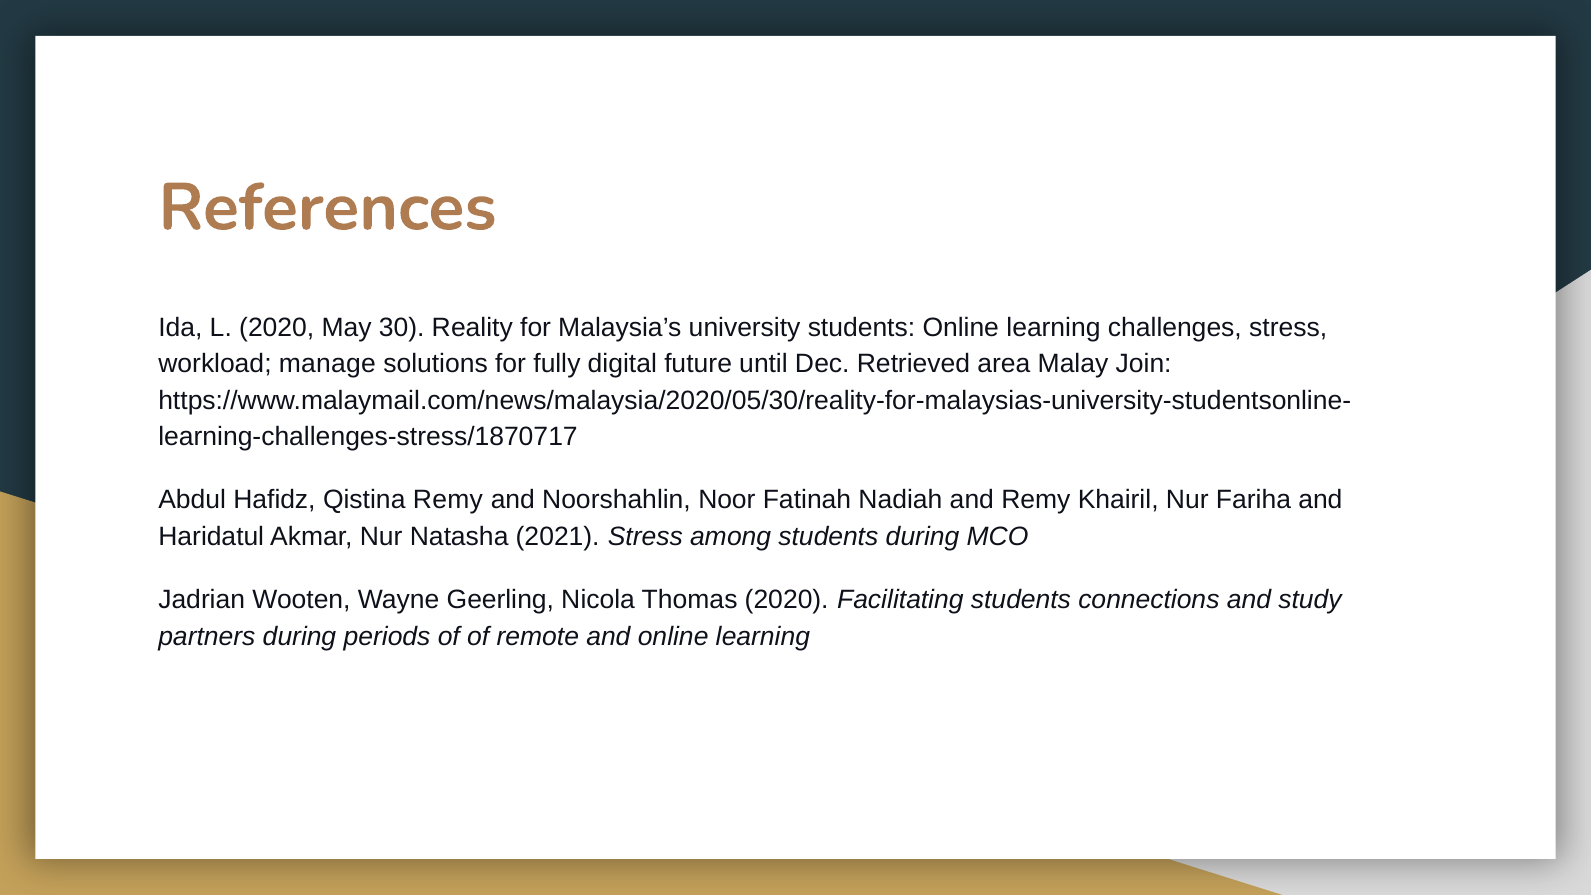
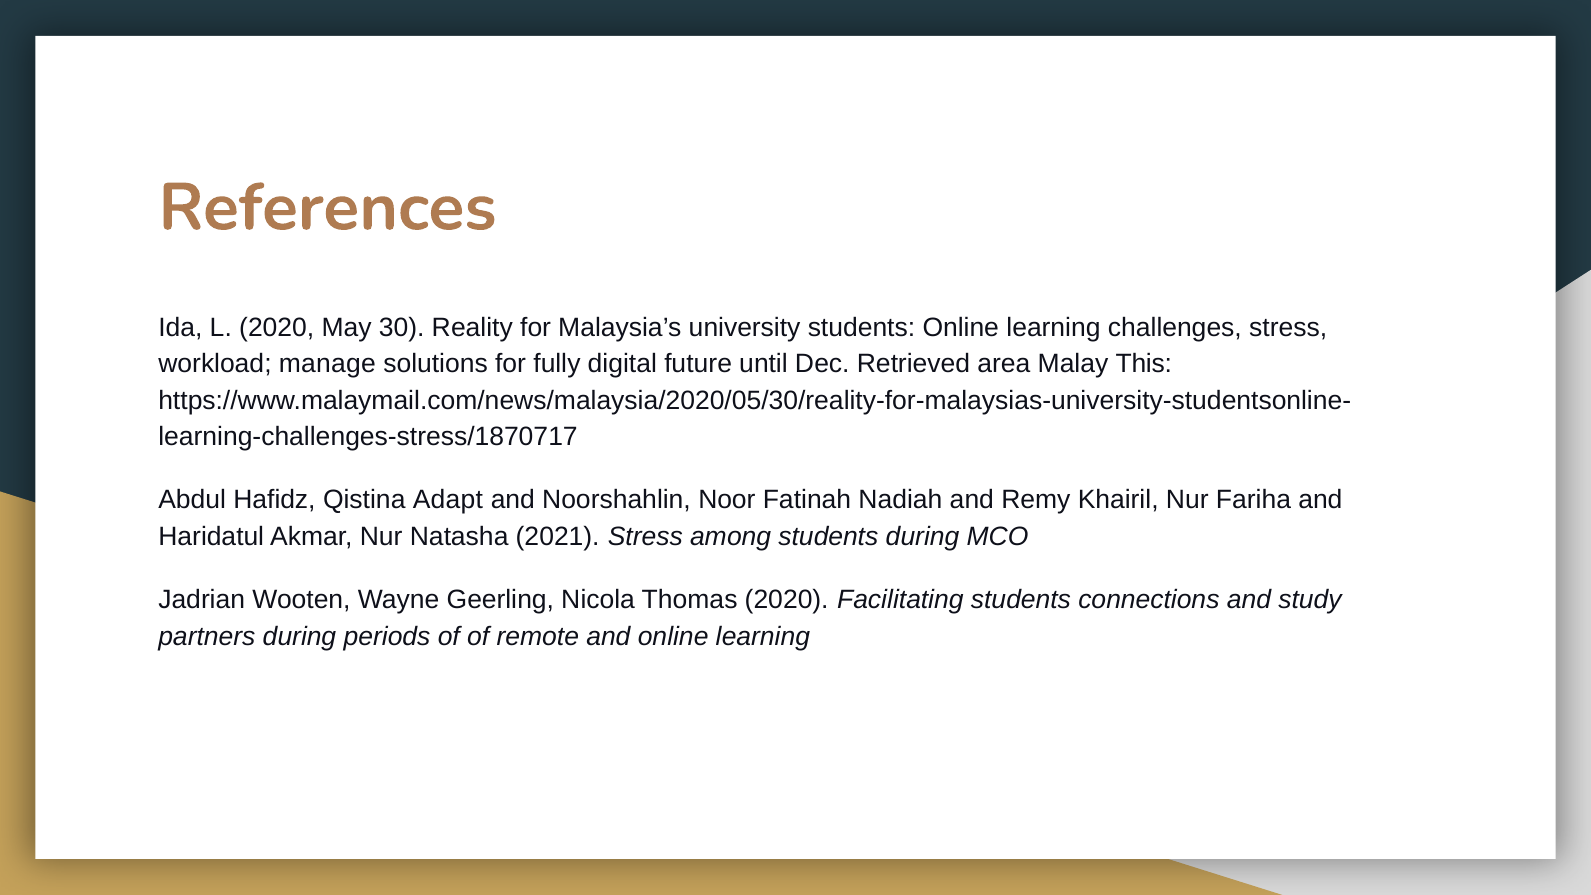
Join: Join -> This
Qistina Remy: Remy -> Adapt
